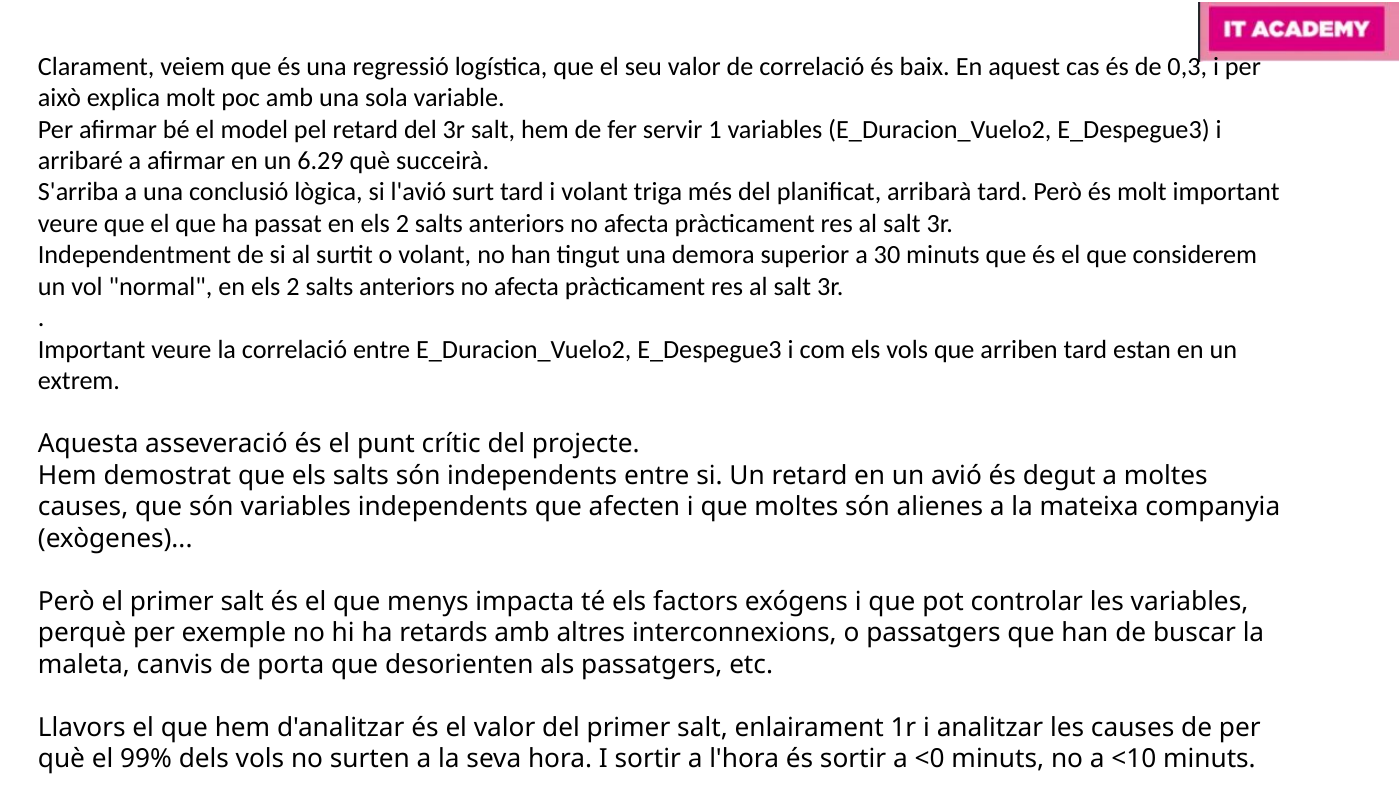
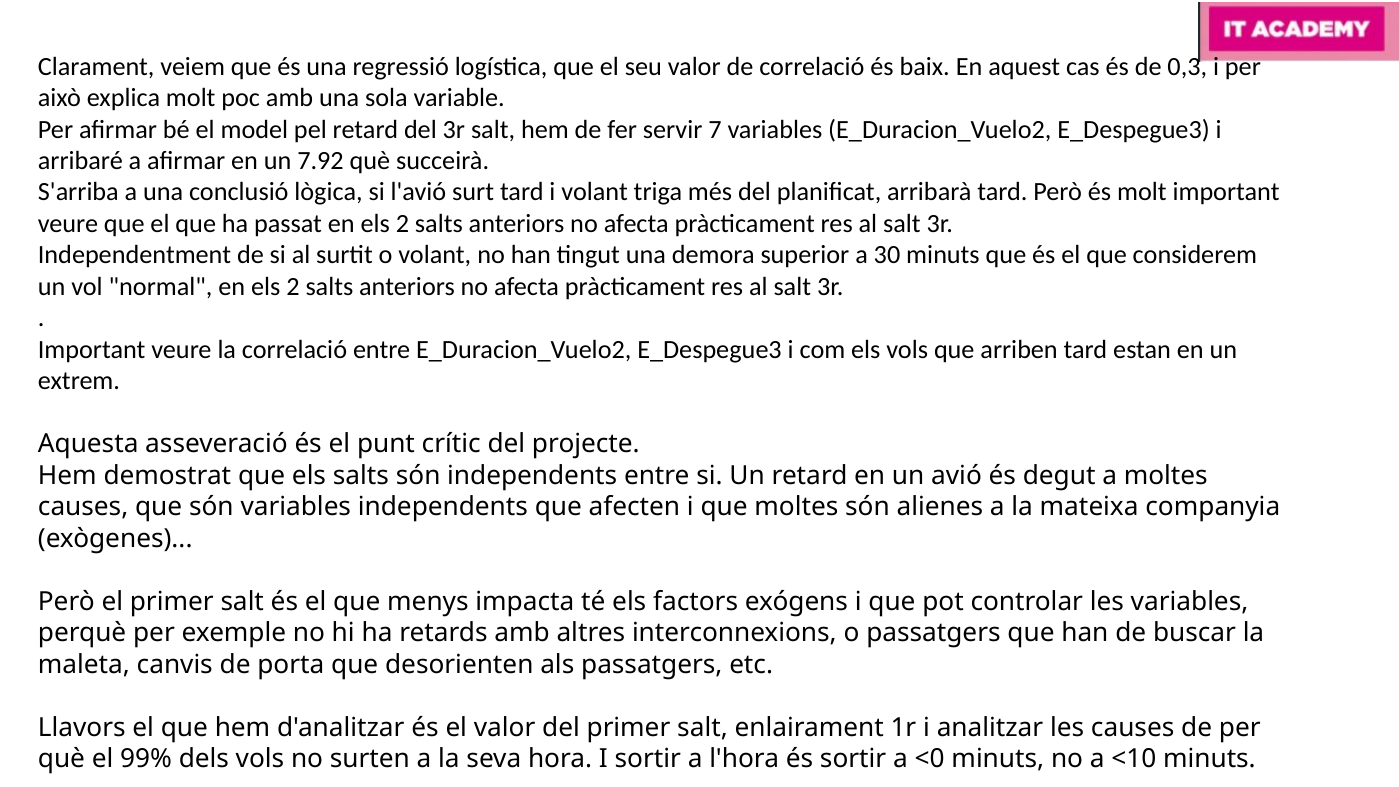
1: 1 -> 7
6.29: 6.29 -> 7.92
